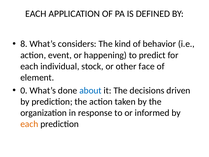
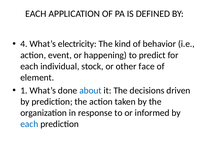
8: 8 -> 4
considers: considers -> electricity
0: 0 -> 1
each at (29, 124) colour: orange -> blue
